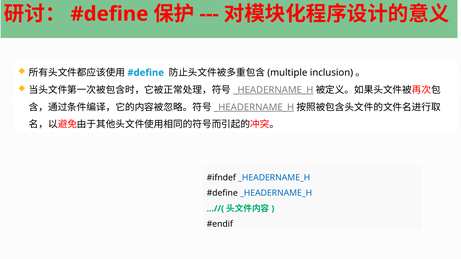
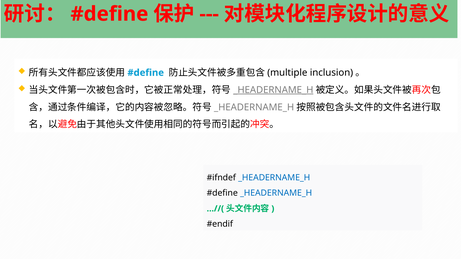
_HEADERNAME_H at (254, 107) underline: present -> none
